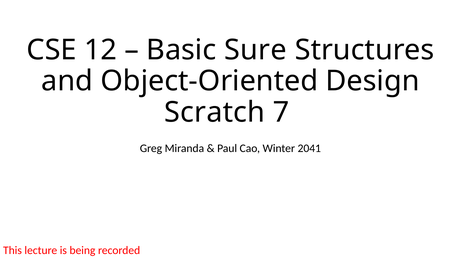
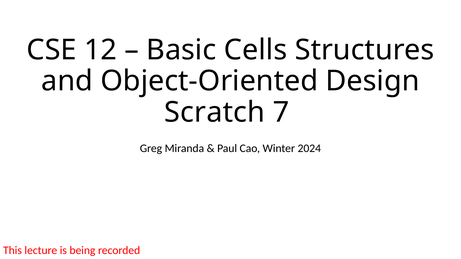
Sure: Sure -> Cells
2041: 2041 -> 2024
